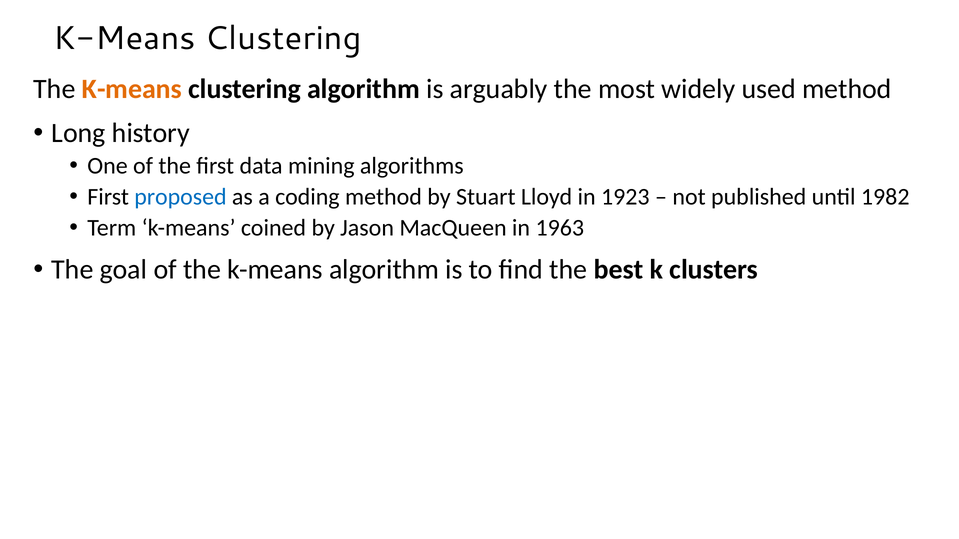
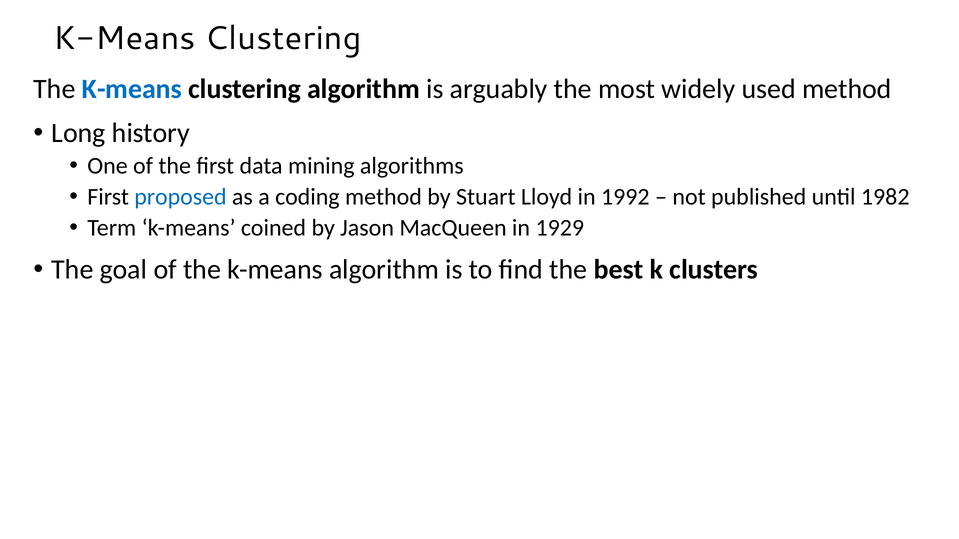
K-means at (132, 89) colour: orange -> blue
1923: 1923 -> 1992
1963: 1963 -> 1929
